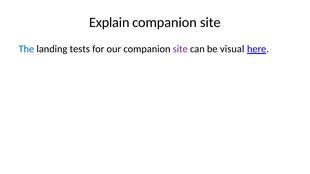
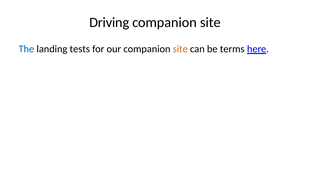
Explain: Explain -> Driving
site at (180, 49) colour: purple -> orange
visual: visual -> terms
